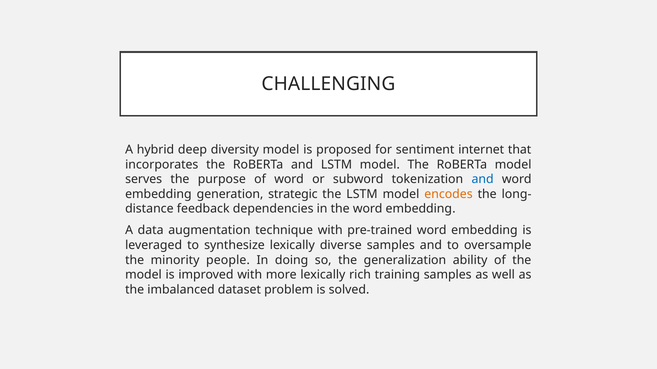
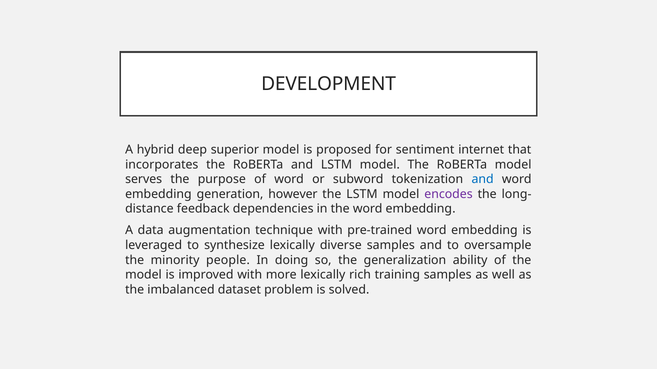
CHALLENGING: CHALLENGING -> DEVELOPMENT
diversity: diversity -> superior
strategic: strategic -> however
encodes colour: orange -> purple
